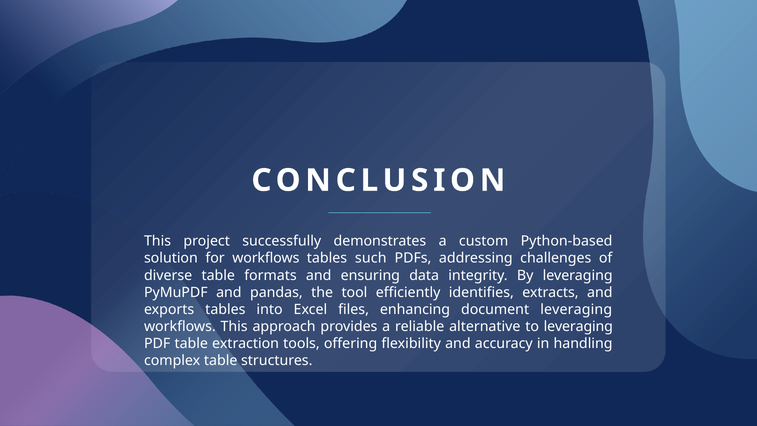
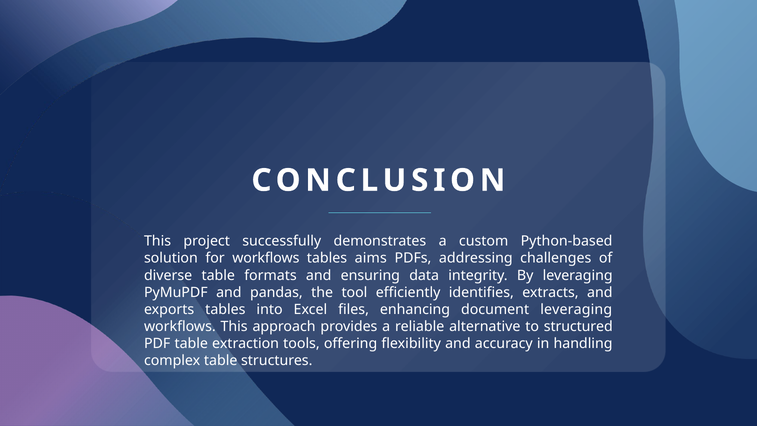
such: such -> aims
to leveraging: leveraging -> structured
